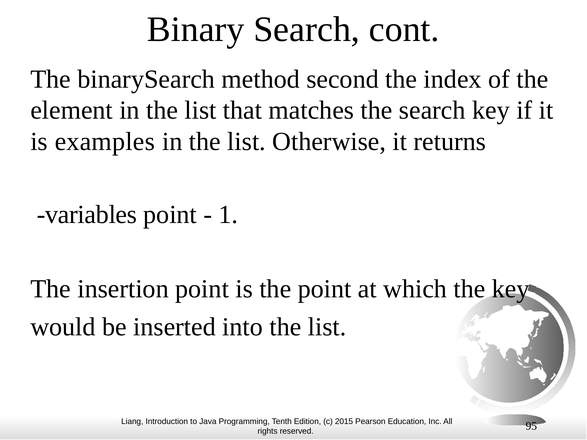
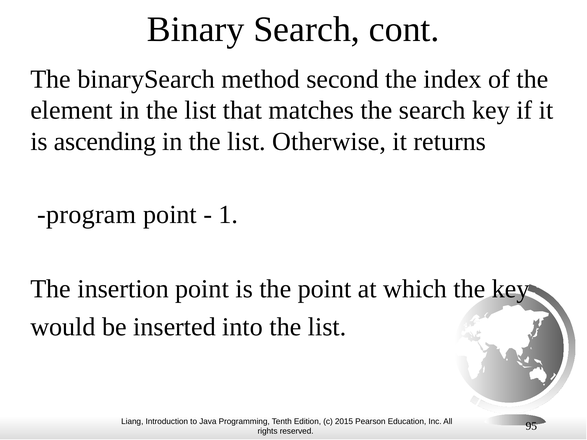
examples: examples -> ascending
variables: variables -> program
